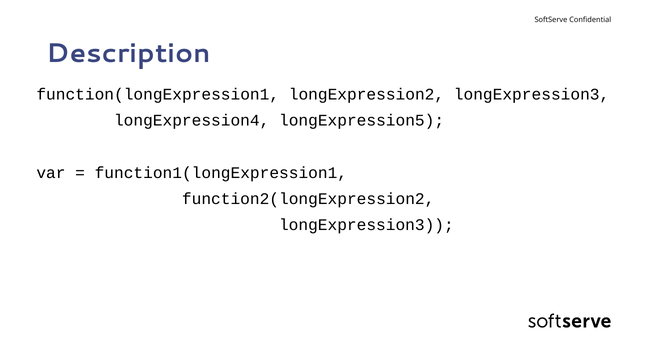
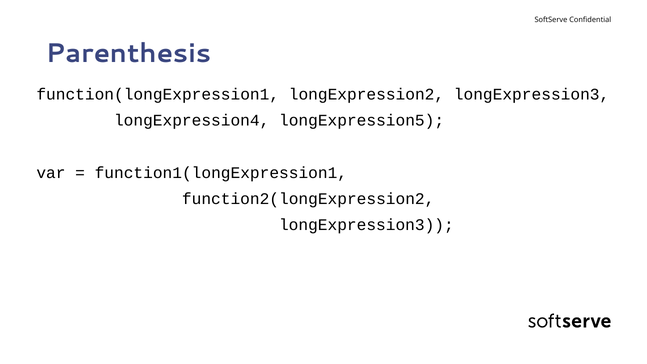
Description: Description -> Parenthesis
